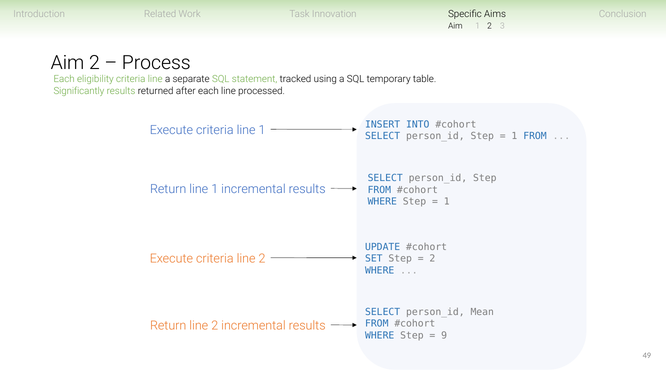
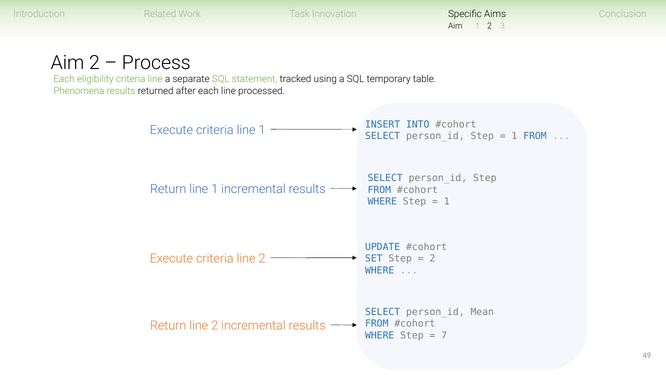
Significantly: Significantly -> Phenomena
9: 9 -> 7
